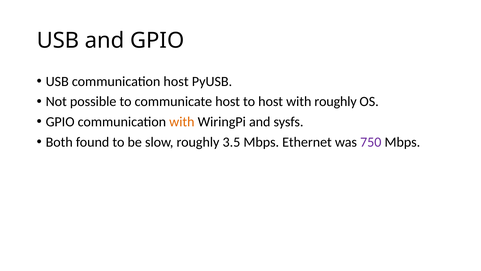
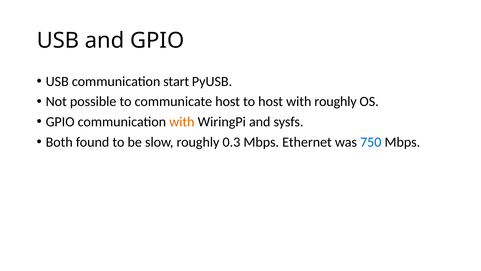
communication host: host -> start
3.5: 3.5 -> 0.3
750 colour: purple -> blue
